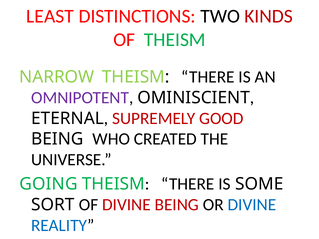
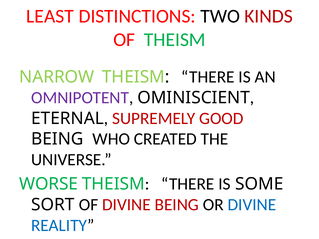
GOING: GOING -> WORSE
